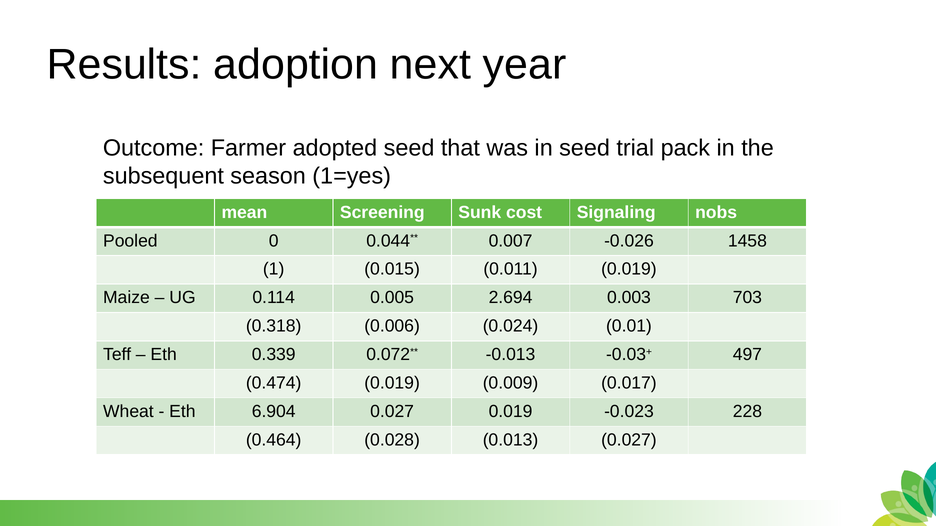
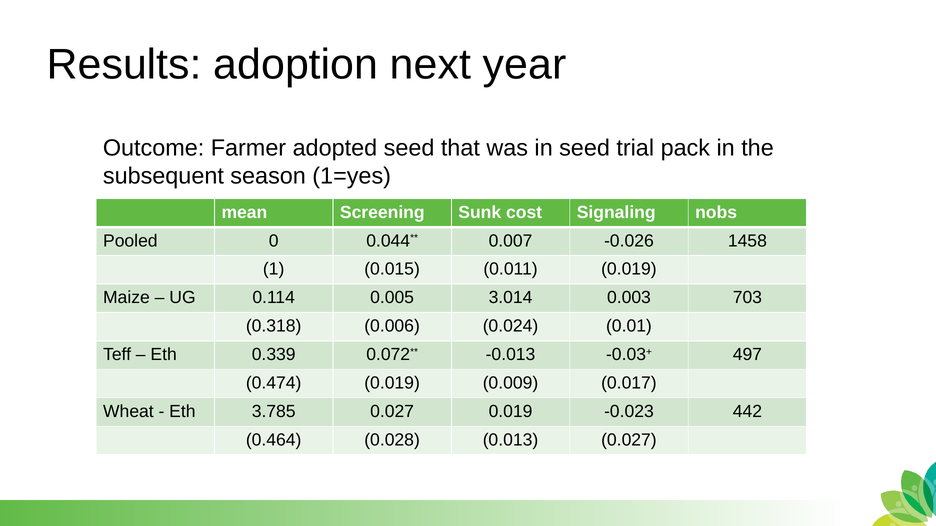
2.694: 2.694 -> 3.014
6.904: 6.904 -> 3.785
228: 228 -> 442
